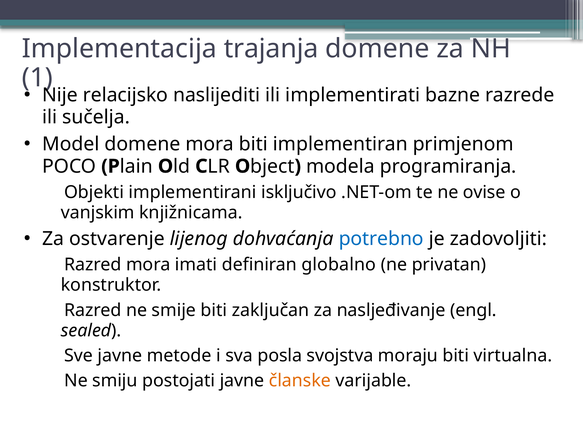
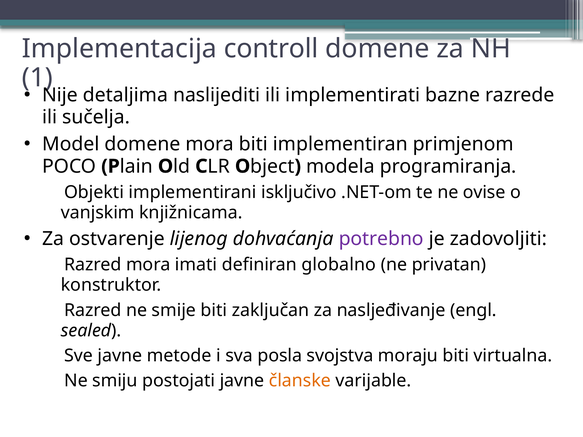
trajanja: trajanja -> controll
relacijsko: relacijsko -> detaljima
potrebno colour: blue -> purple
